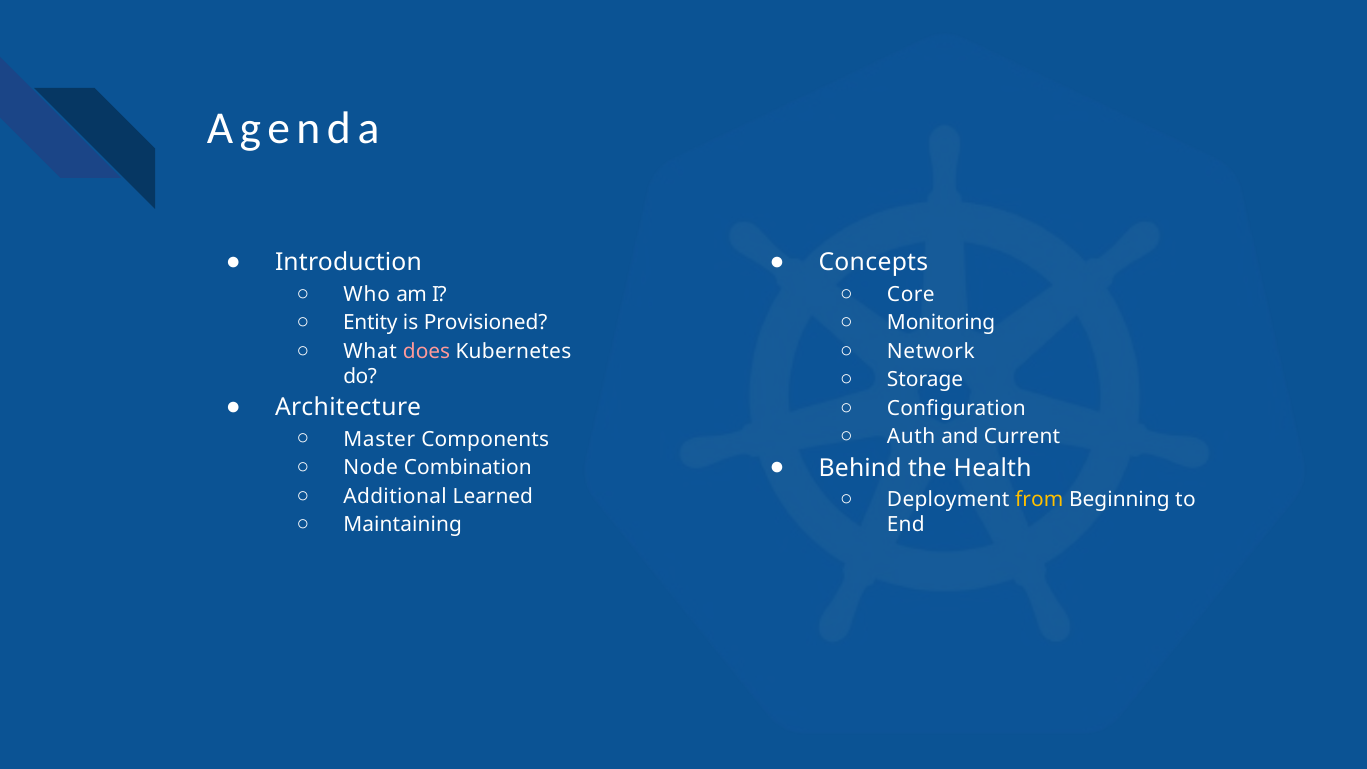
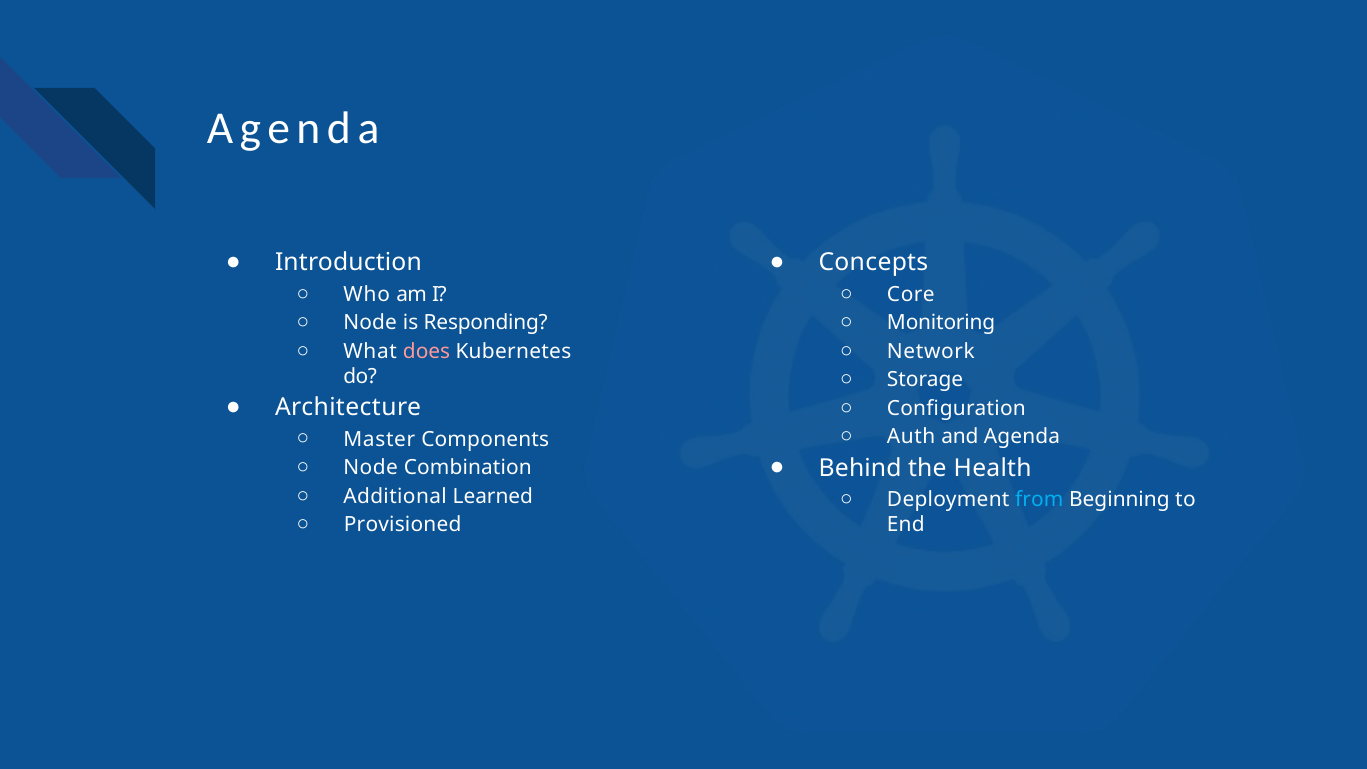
Entity at (370, 323): Entity -> Node
Provisioned: Provisioned -> Responding
and Current: Current -> Agenda
from colour: yellow -> light blue
Maintaining: Maintaining -> Provisioned
